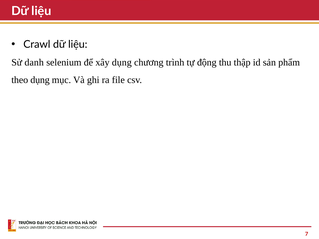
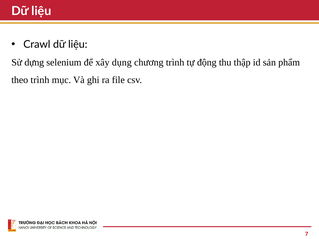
danh: danh -> dựng
theo dụng: dụng -> trình
